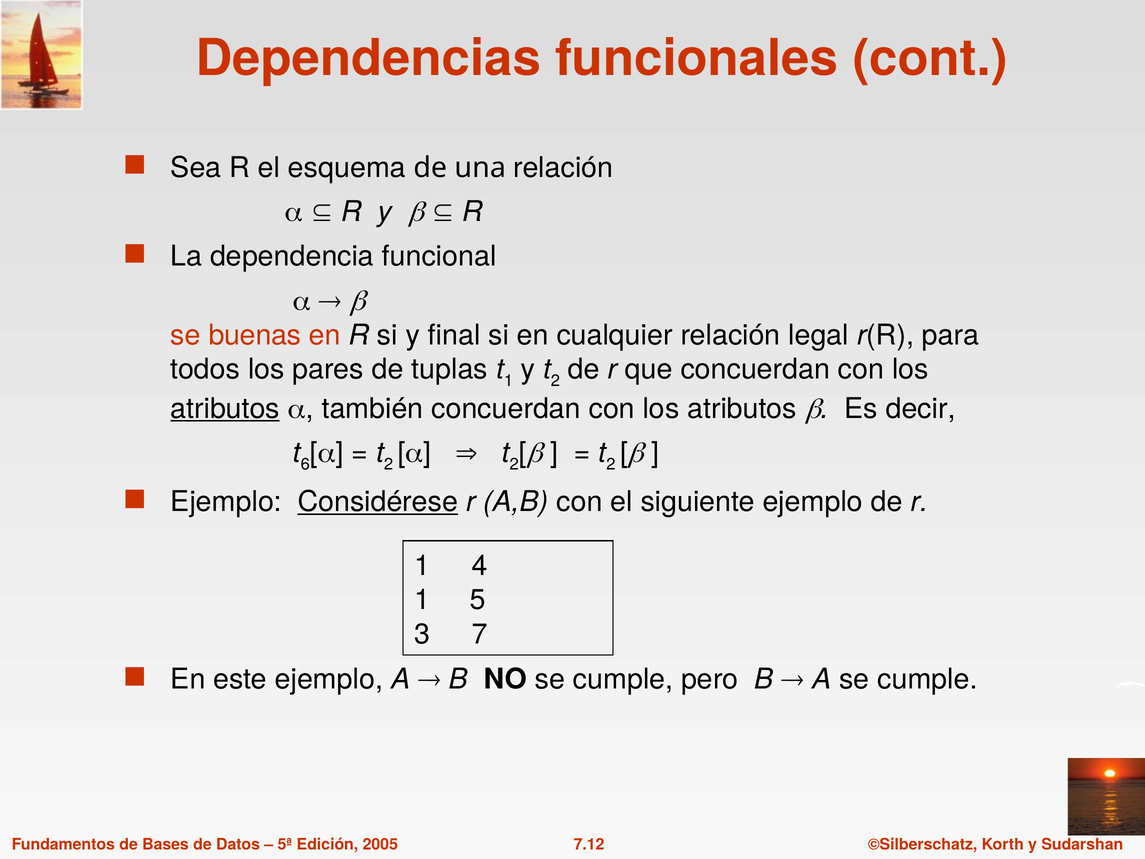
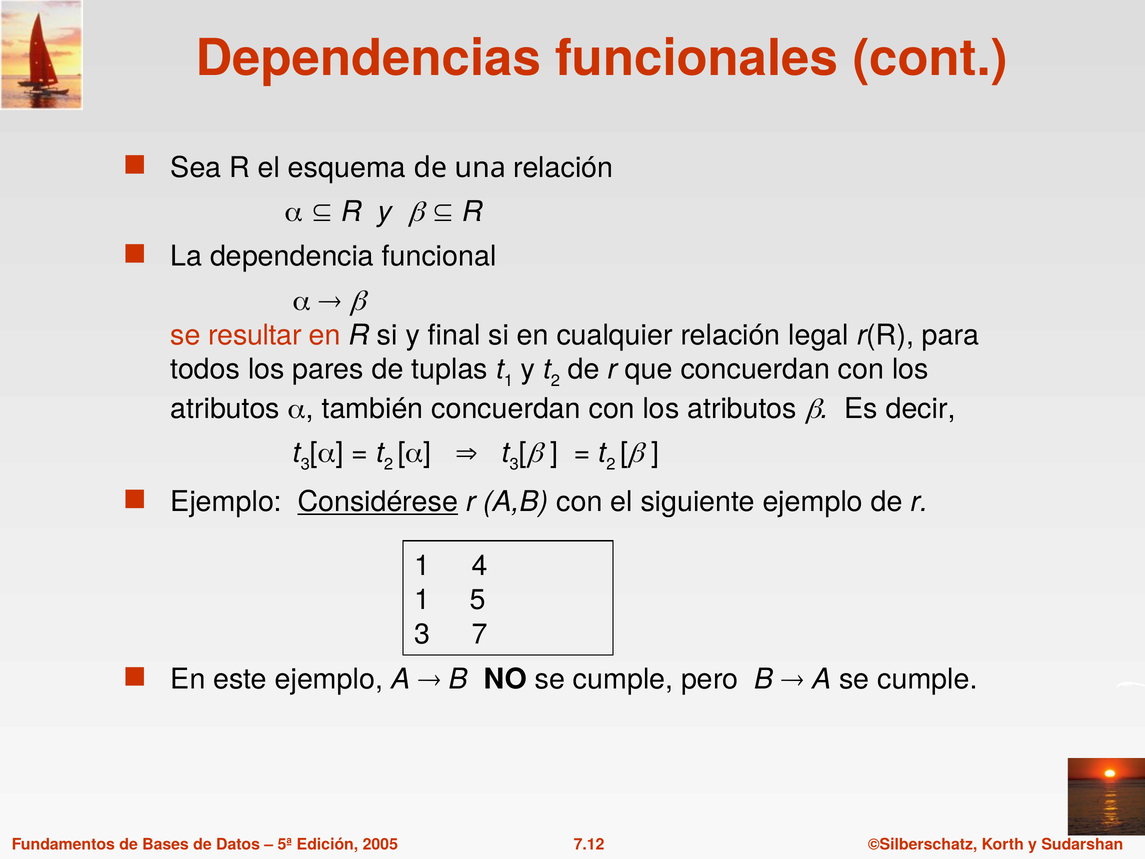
buenas: buenas -> resultar
atributos at (225, 408) underline: present -> none
6 at (305, 464): 6 -> 3
2 at (514, 464): 2 -> 3
